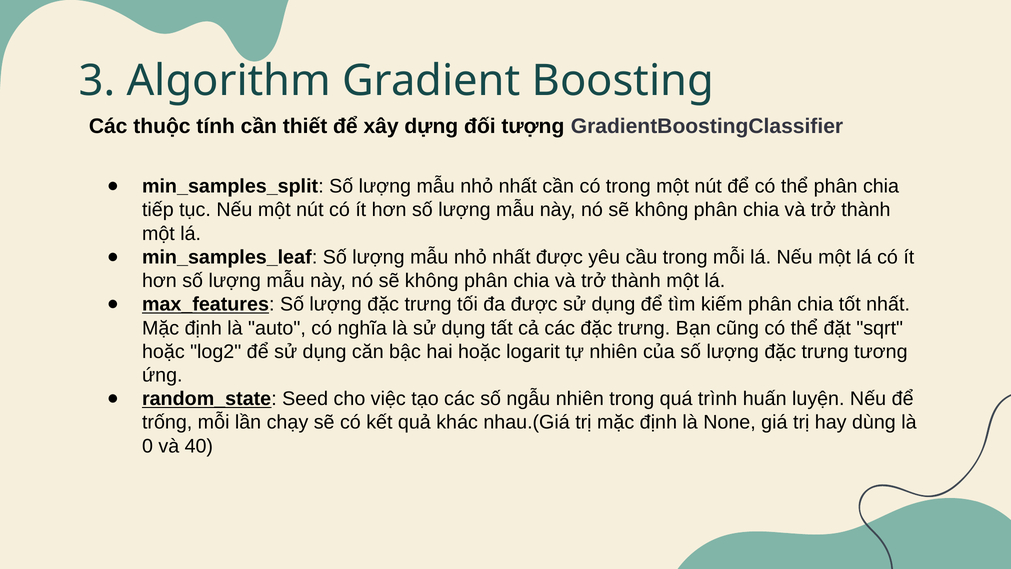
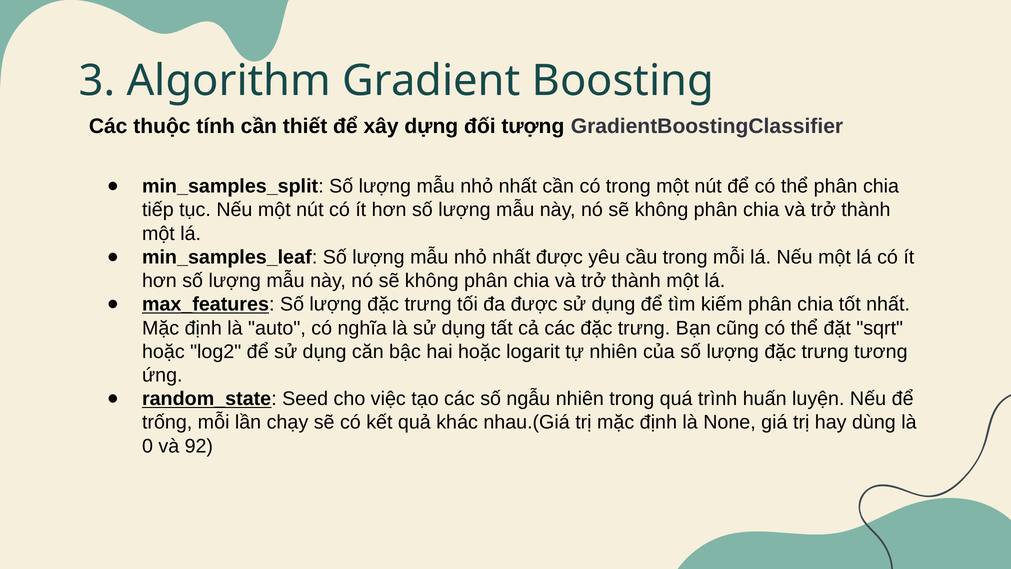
40: 40 -> 92
